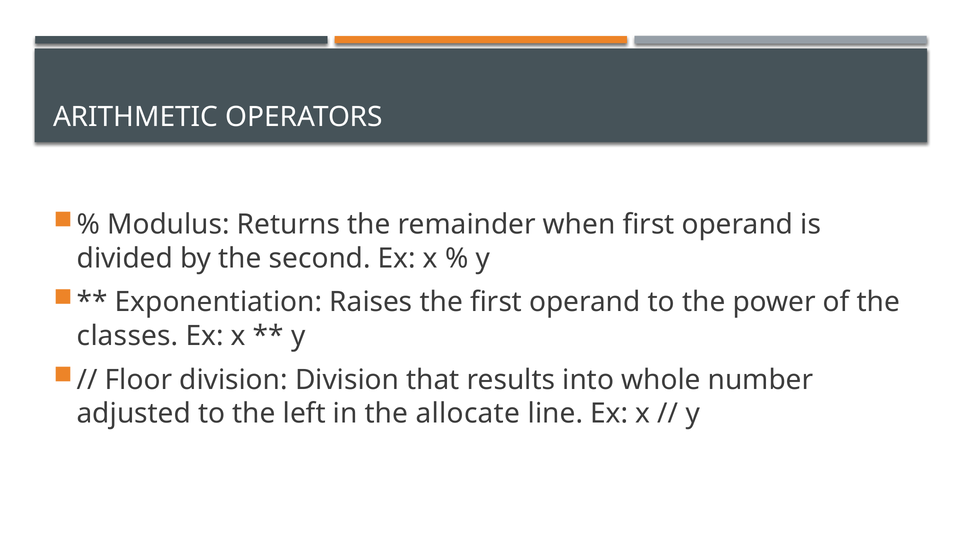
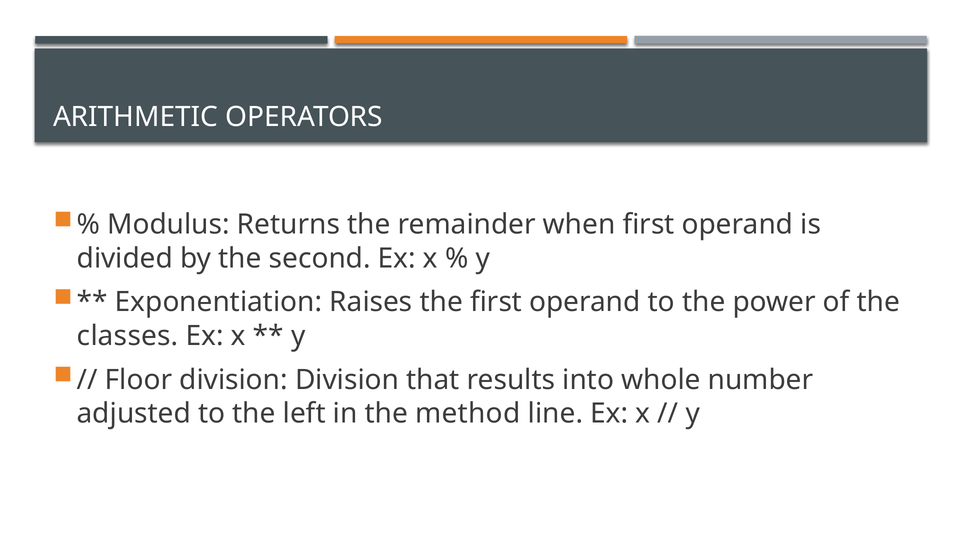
allocate: allocate -> method
